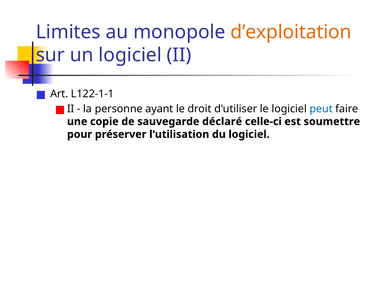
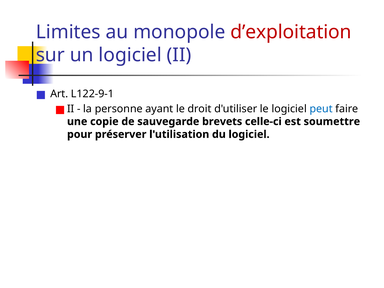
d’exploitation colour: orange -> red
L122-1-1: L122-1-1 -> L122-9-1
déclaré: déclaré -> brevets
